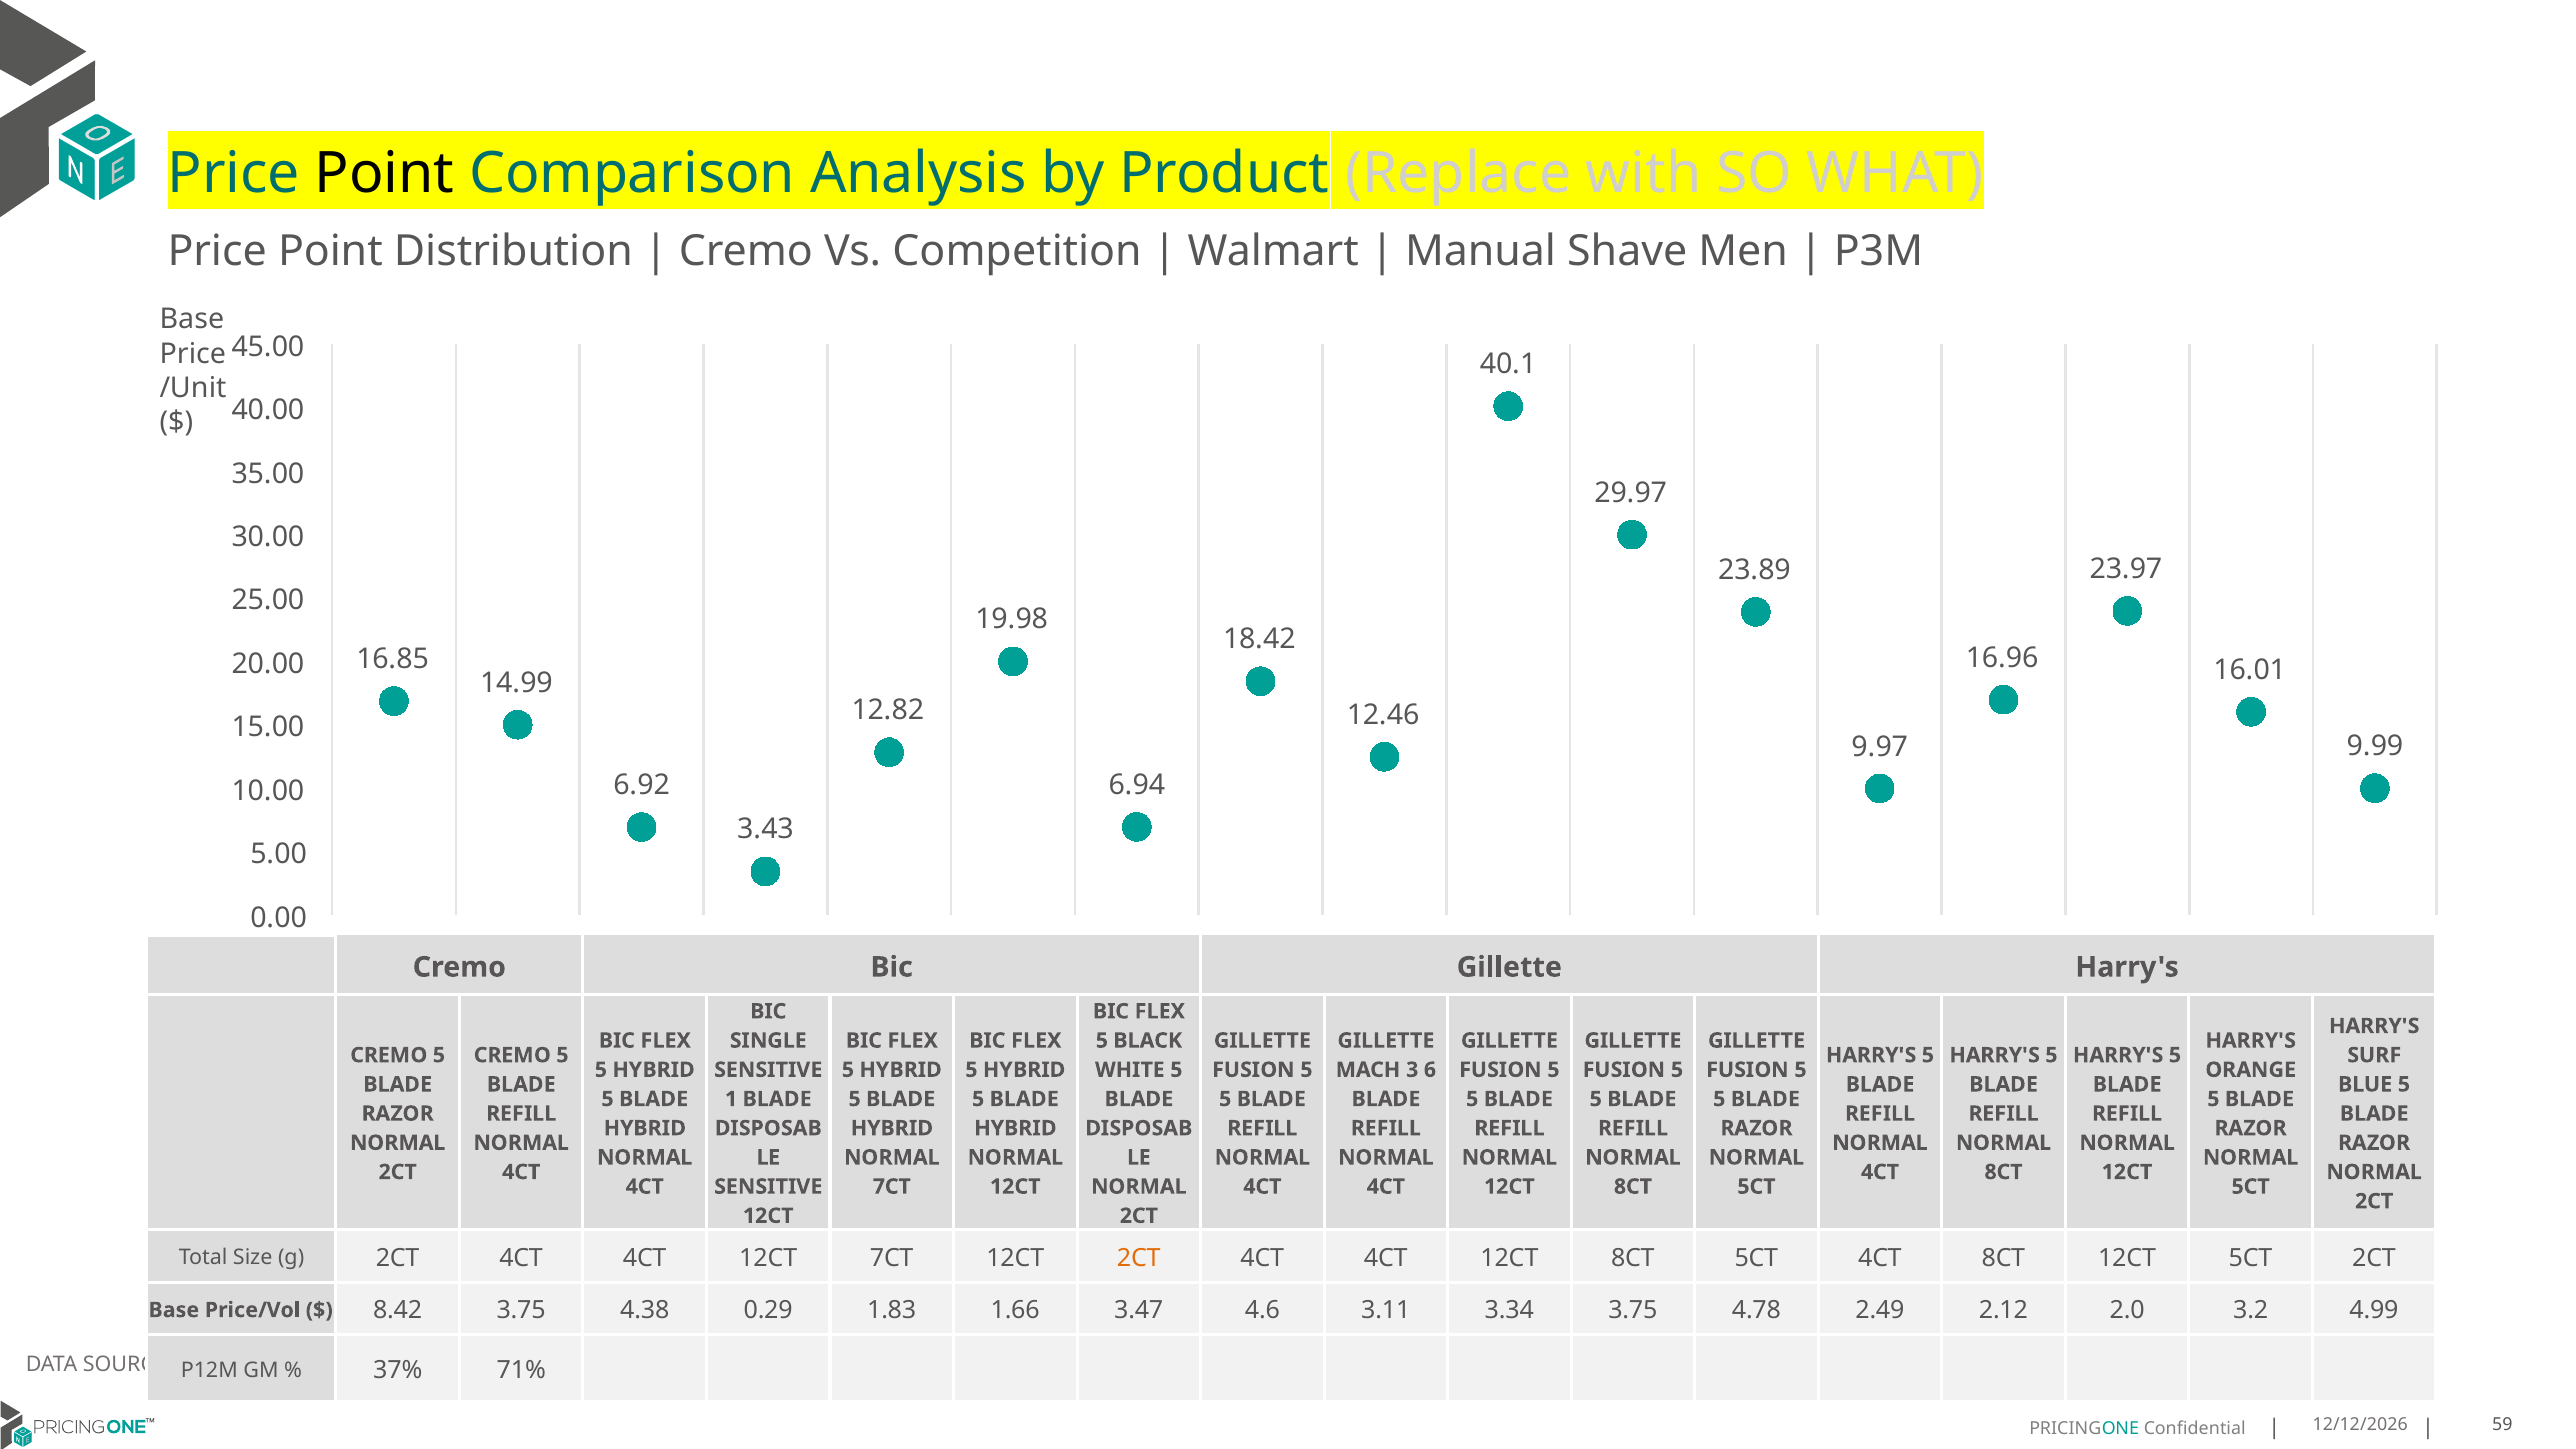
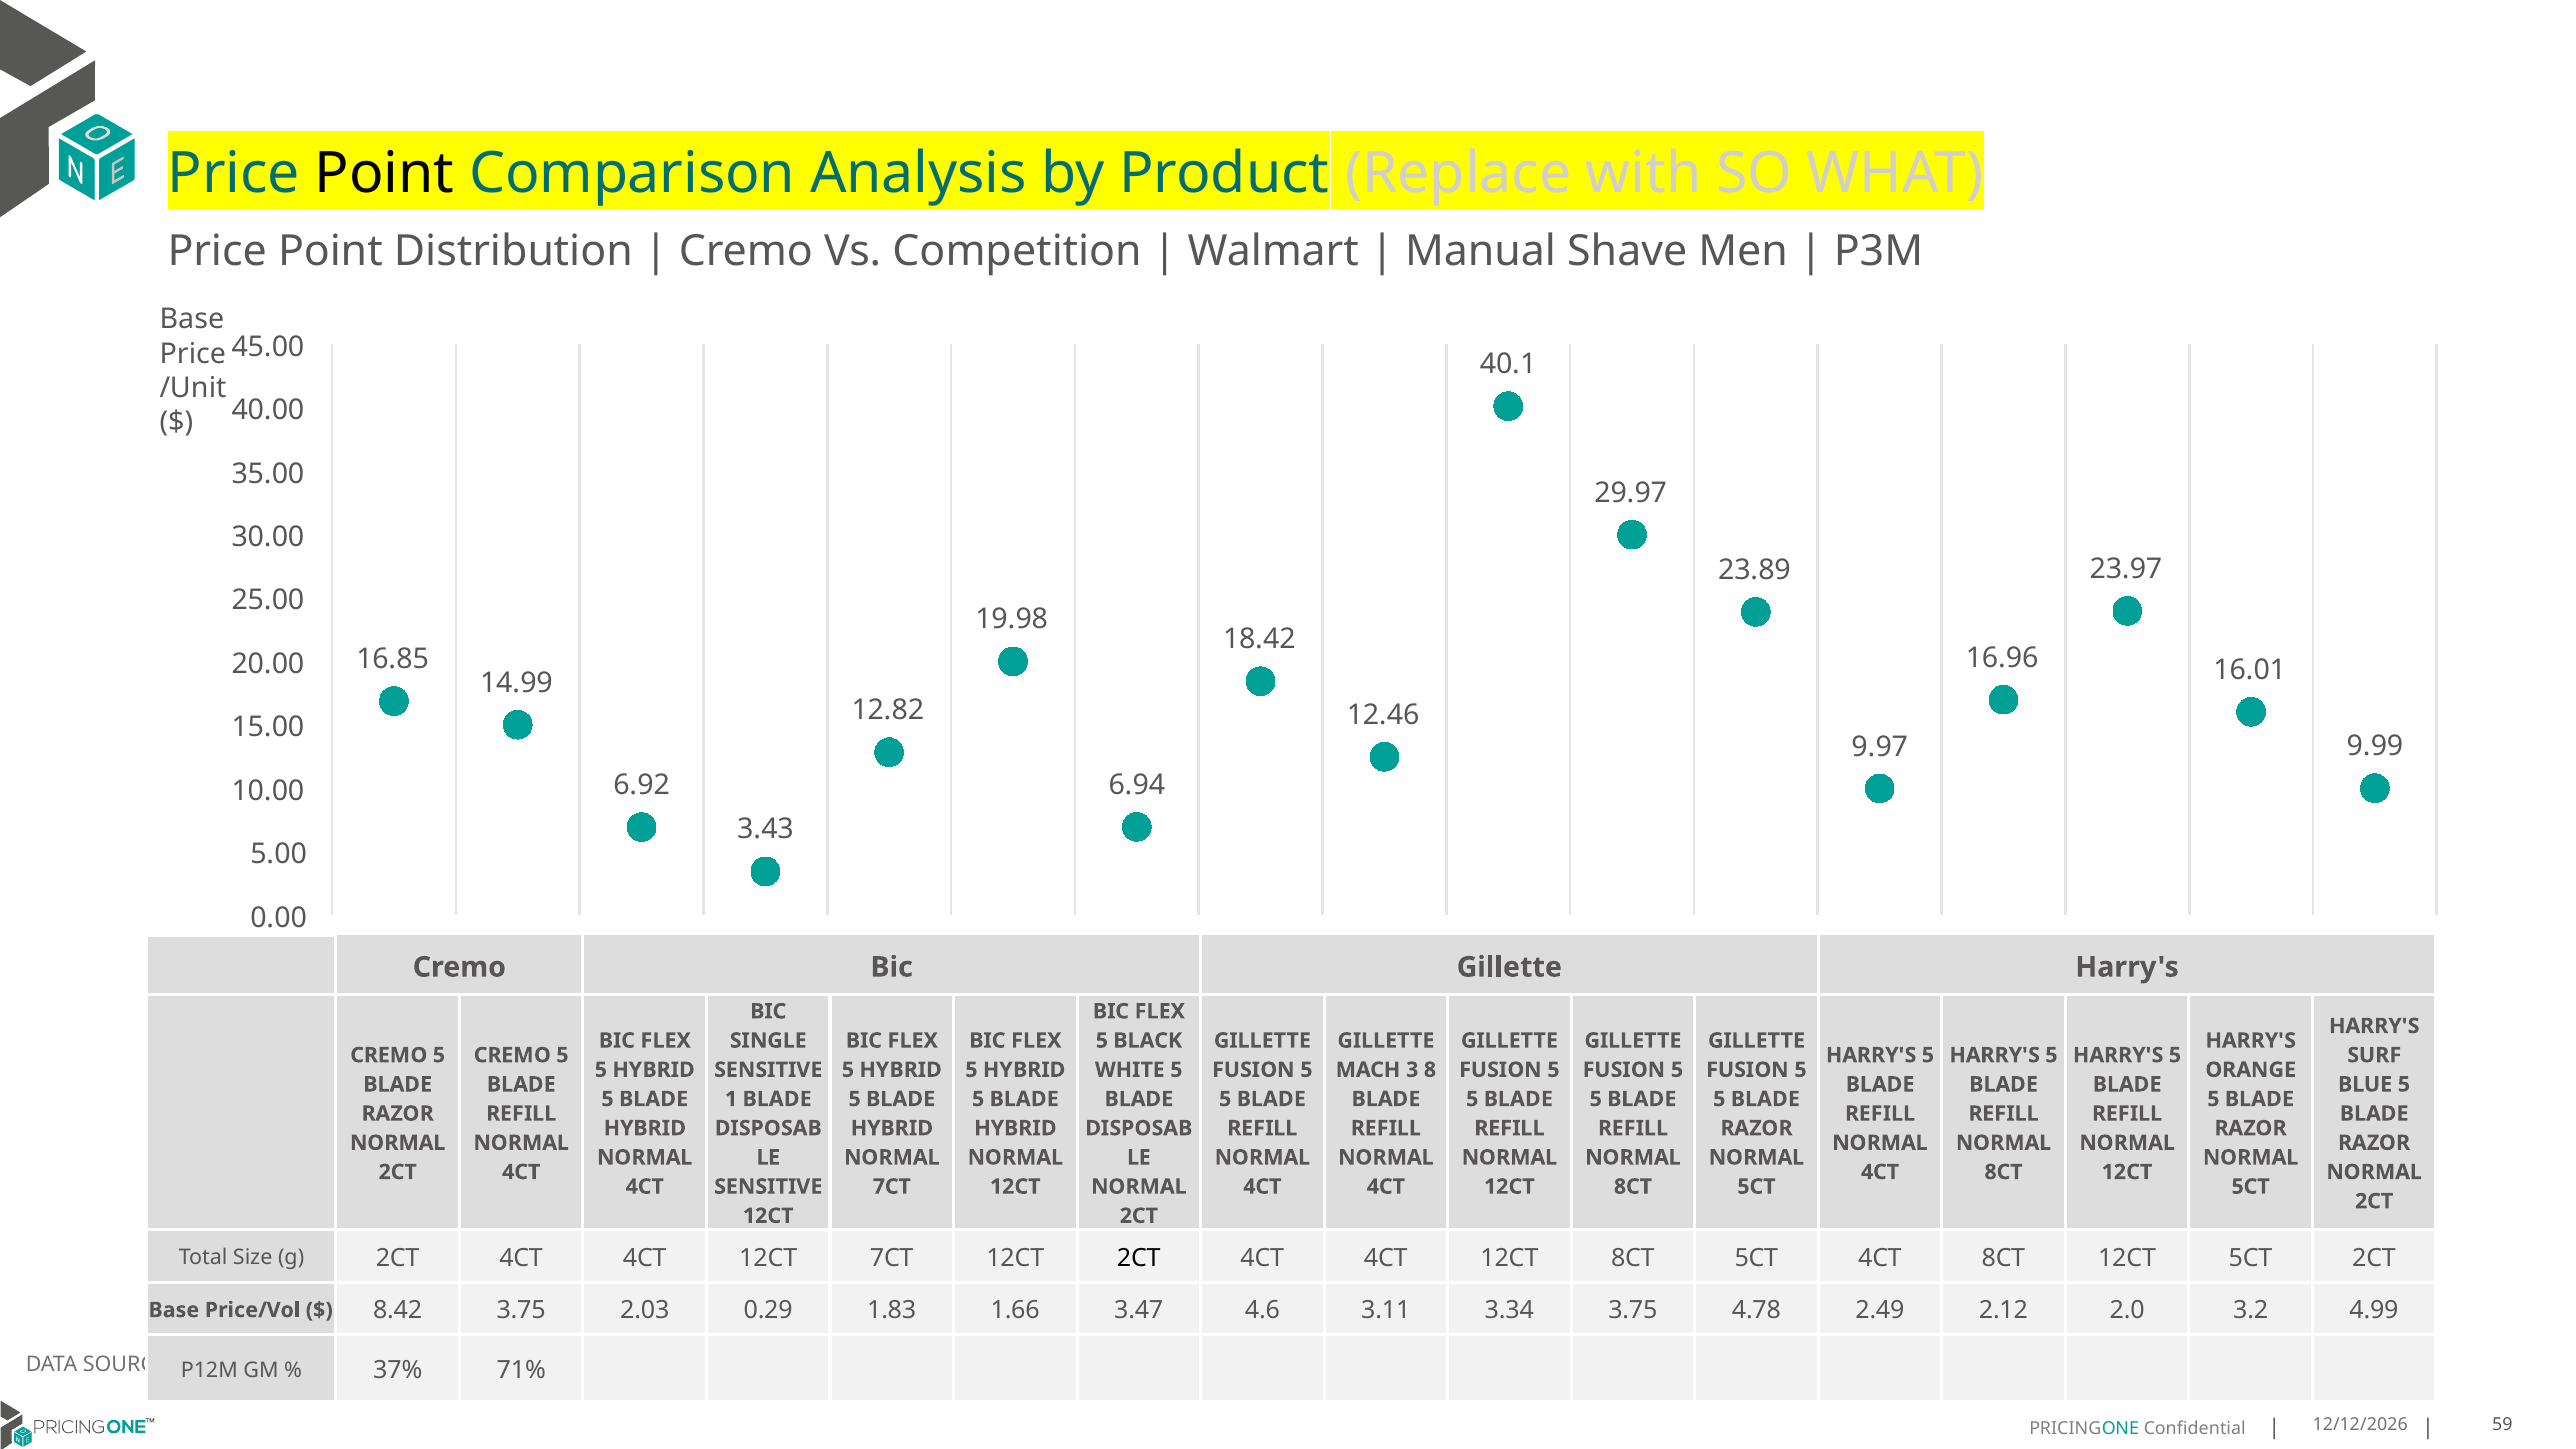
6: 6 -> 8
2CT at (1139, 1258) colour: orange -> black
4.38: 4.38 -> 2.03
